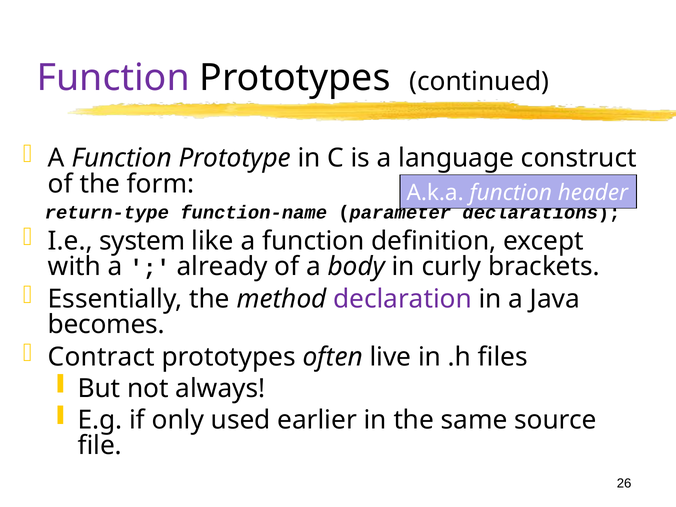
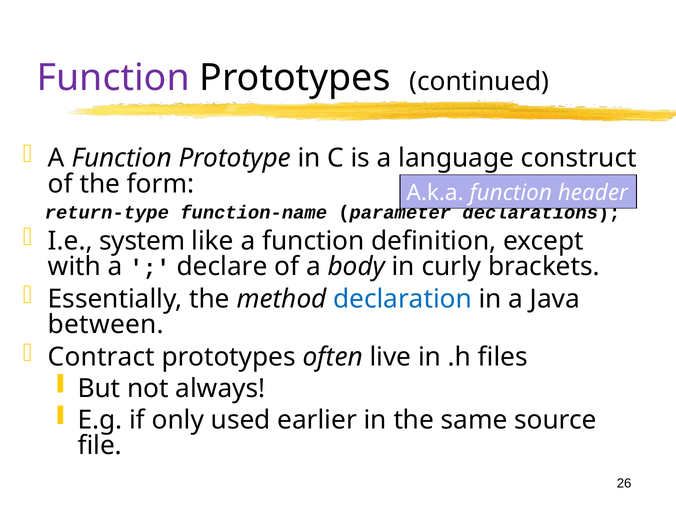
already: already -> declare
declaration colour: purple -> blue
becomes: becomes -> between
